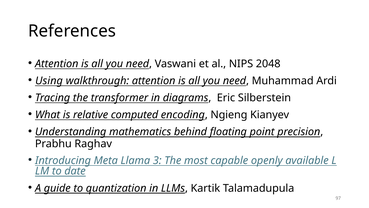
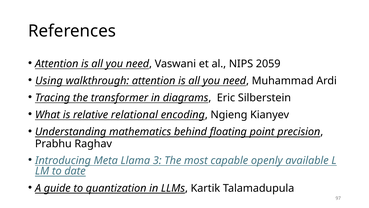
2048: 2048 -> 2059
computed: computed -> relational
